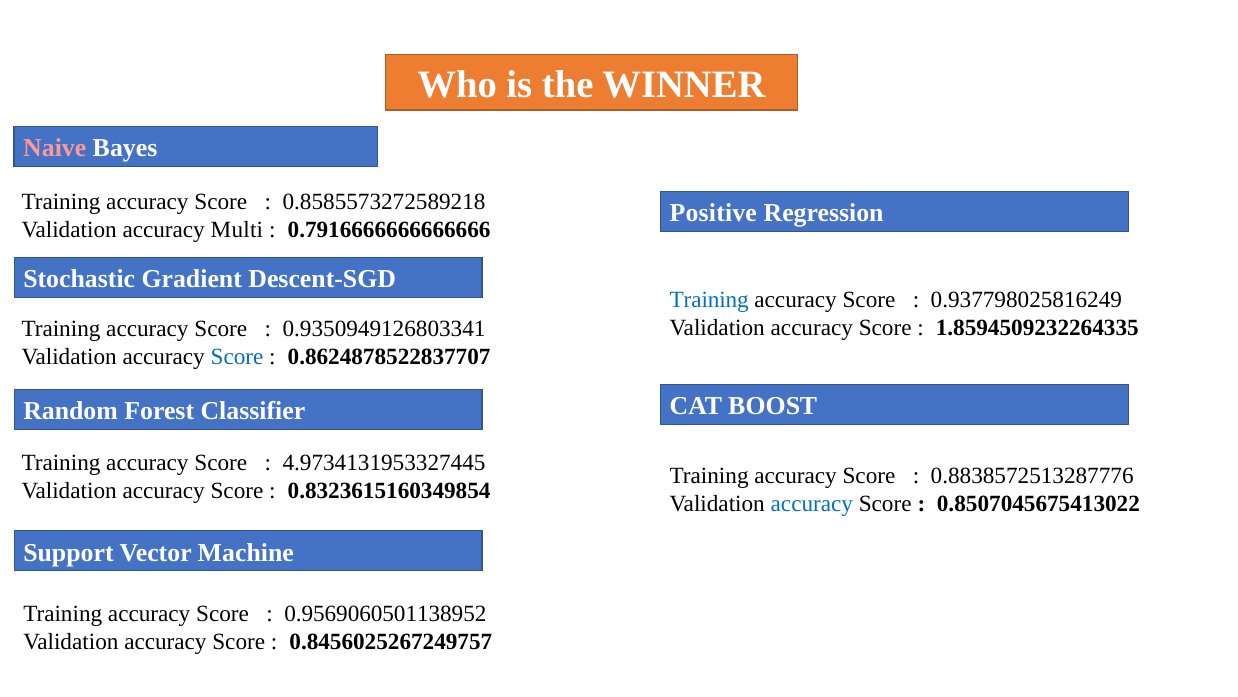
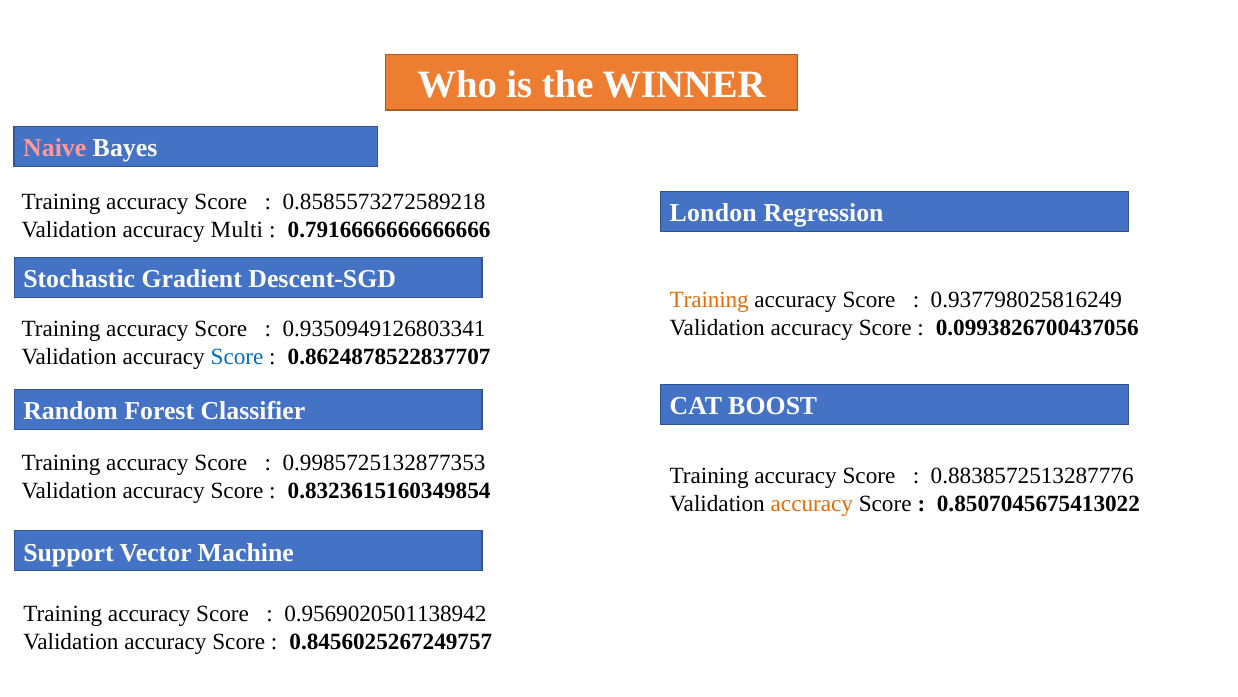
Positive: Positive -> London
Training at (709, 300) colour: blue -> orange
1.8594509232264335: 1.8594509232264335 -> 0.0993826700437056
4.9734131953327445: 4.9734131953327445 -> 0.9985725132877353
accuracy at (812, 503) colour: blue -> orange
0.9569060501138952: 0.9569060501138952 -> 0.9569020501138942
